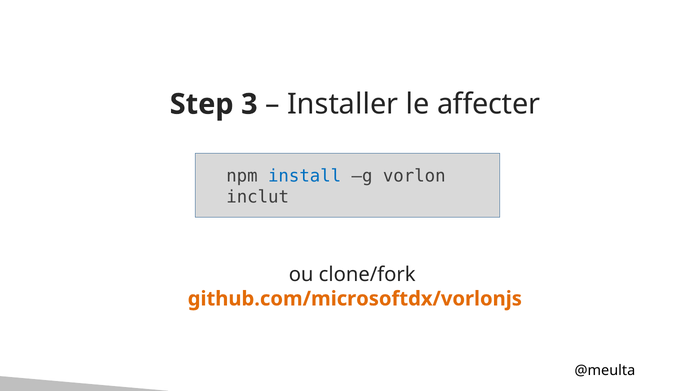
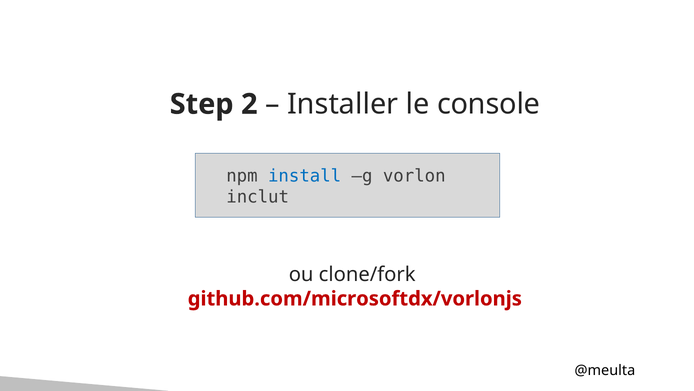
3: 3 -> 2
affecter: affecter -> console
github.com/microsoftdx/vorlonjs colour: orange -> red
